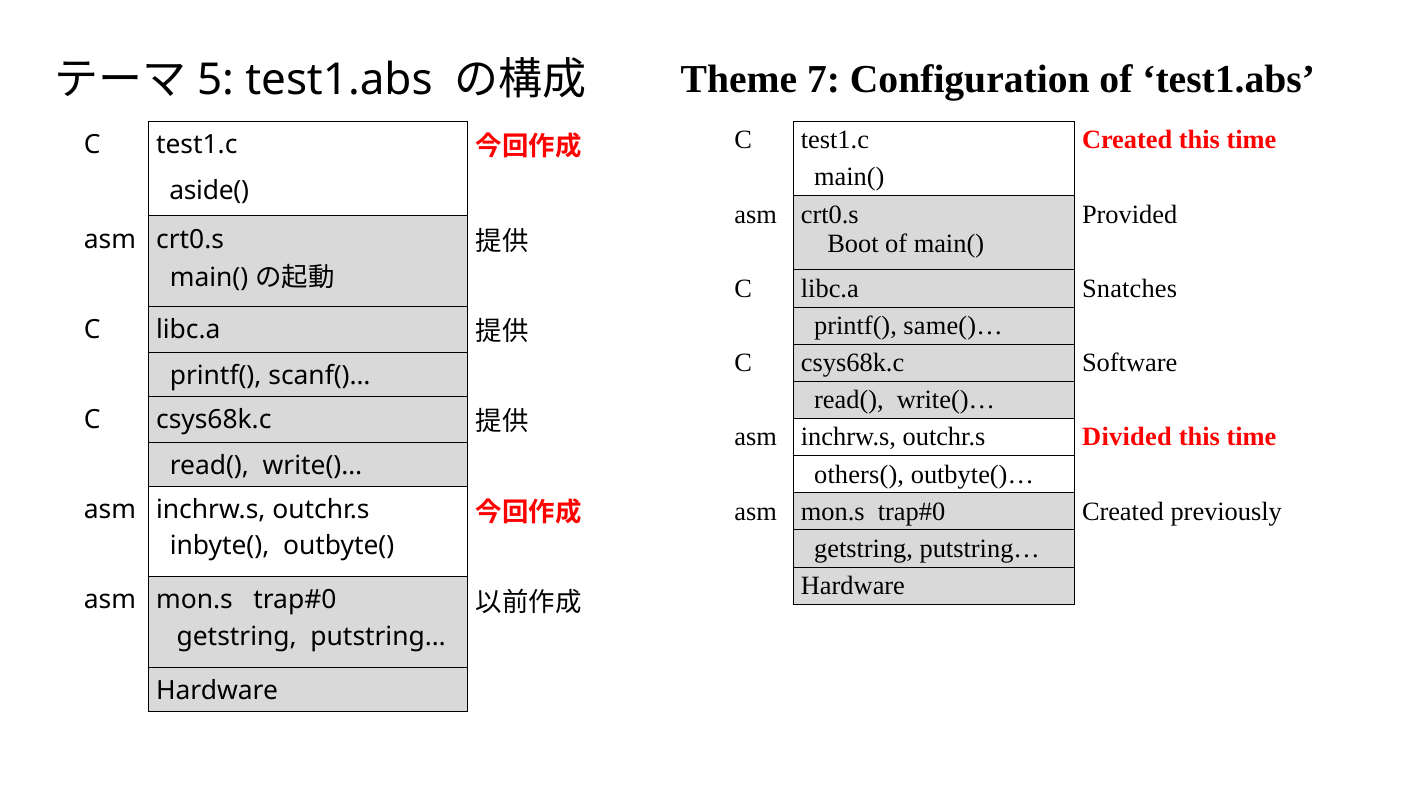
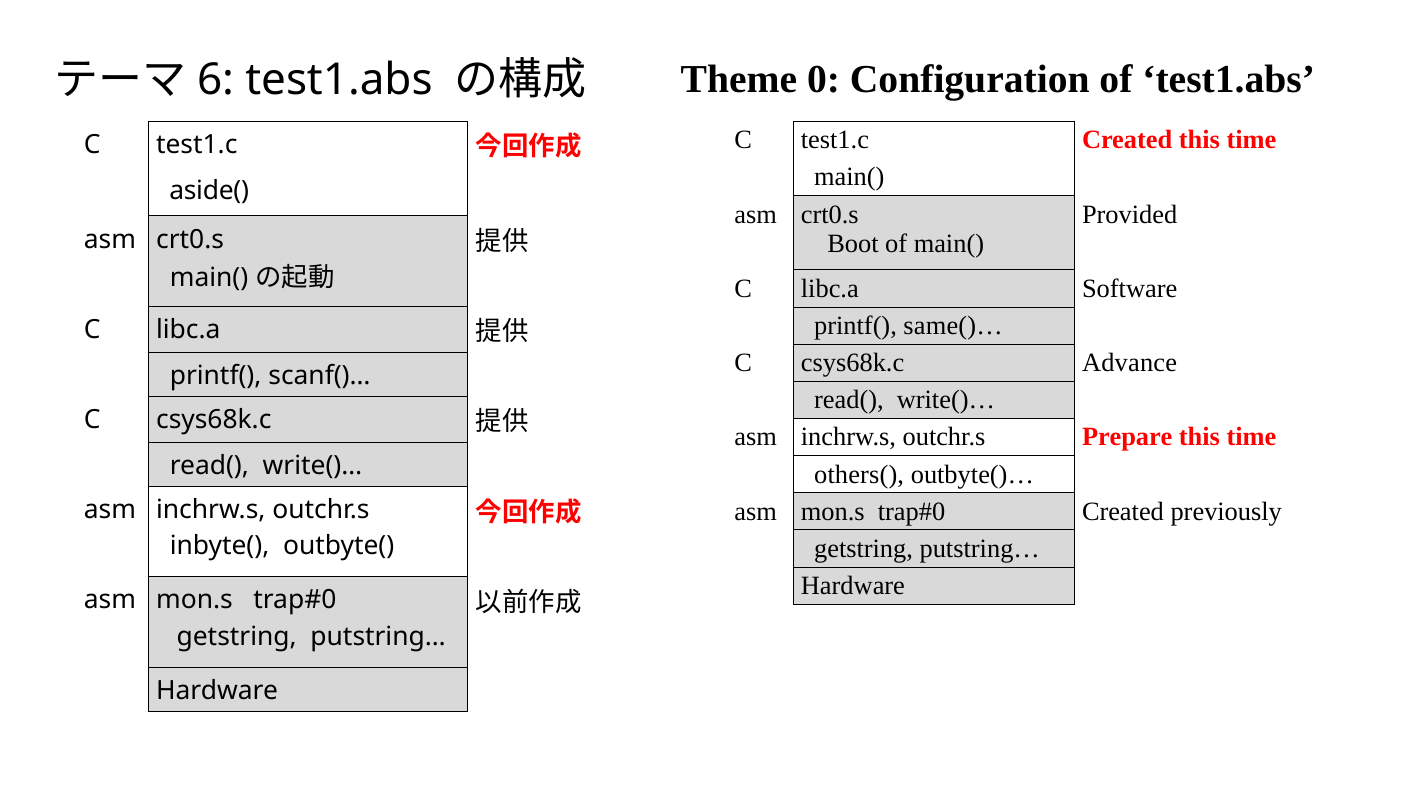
5: 5 -> 6
7: 7 -> 0
Snatches: Snatches -> Software
Software: Software -> Advance
Divided: Divided -> Prepare
